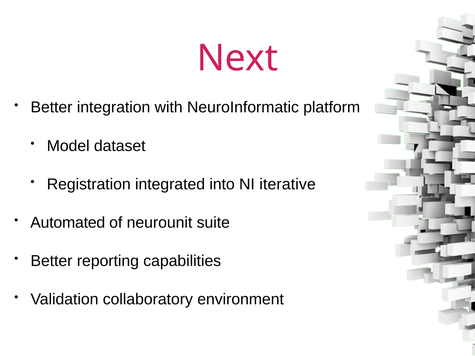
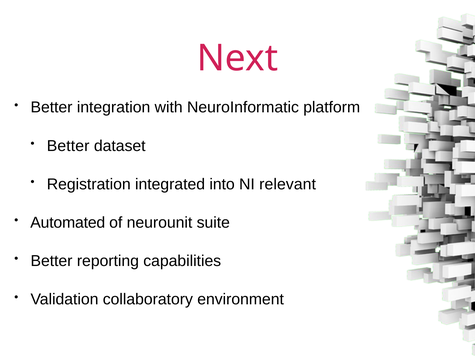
Model at (68, 146): Model -> Better
iterative: iterative -> relevant
